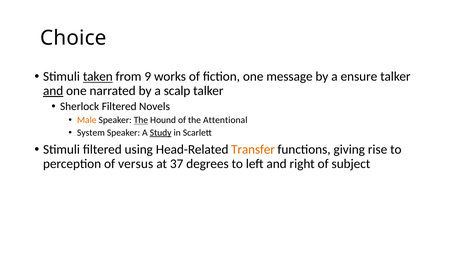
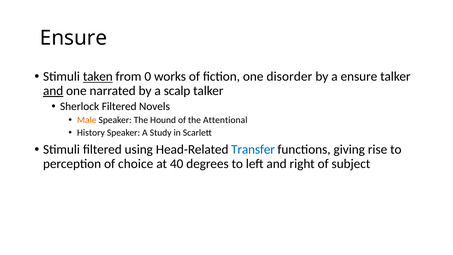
Choice at (73, 38): Choice -> Ensure
9: 9 -> 0
message: message -> disorder
The at (141, 120) underline: present -> none
System: System -> History
Study underline: present -> none
Transfer colour: orange -> blue
versus: versus -> choice
37: 37 -> 40
